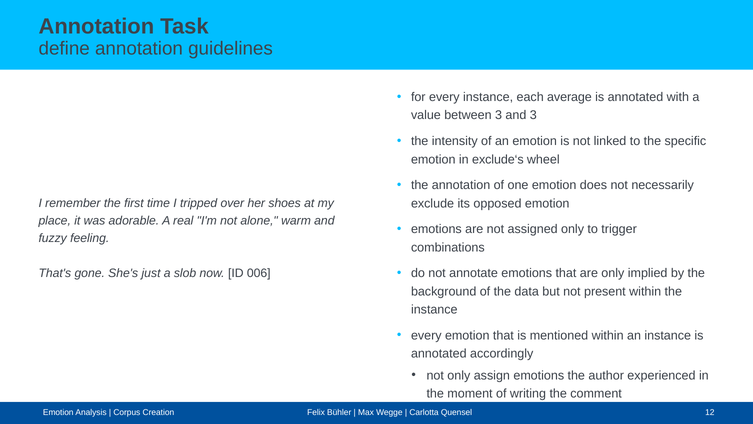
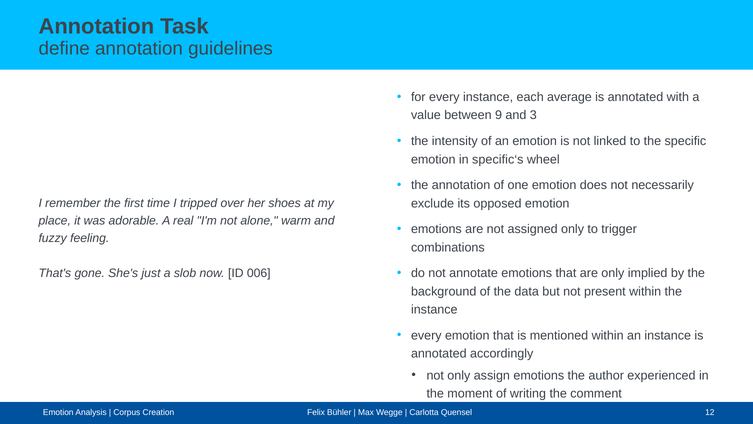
between 3: 3 -> 9
exclude‘s: exclude‘s -> specific‘s
